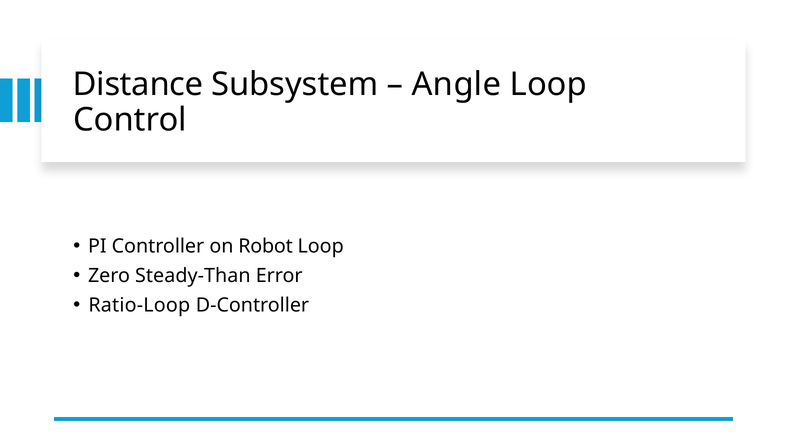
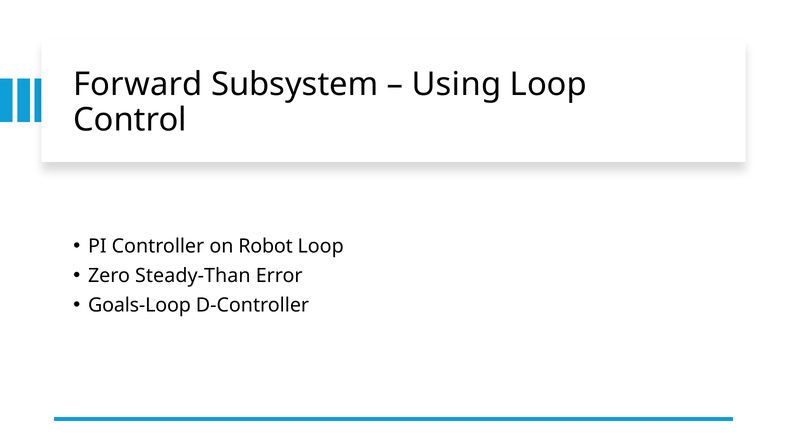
Distance: Distance -> Forward
Angle: Angle -> Using
Ratio-Loop: Ratio-Loop -> Goals-Loop
